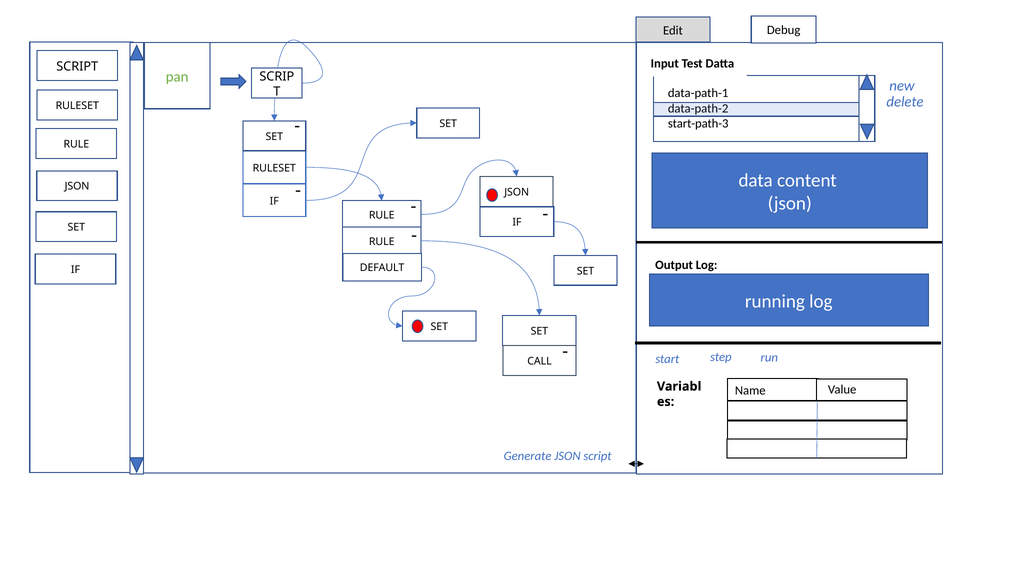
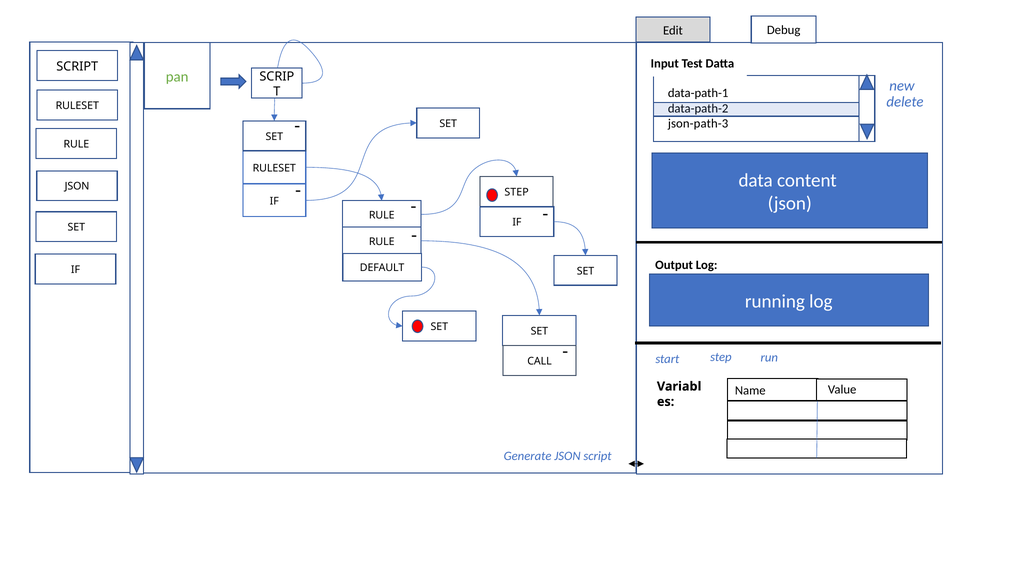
start-path-3: start-path-3 -> json-path-3
JSON at (517, 192): JSON -> STEP
